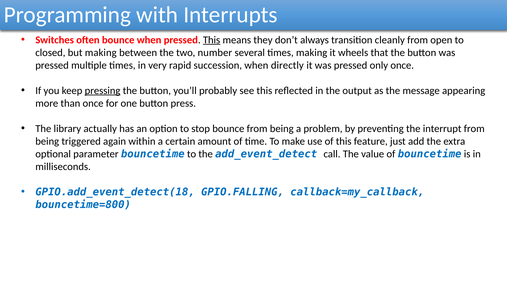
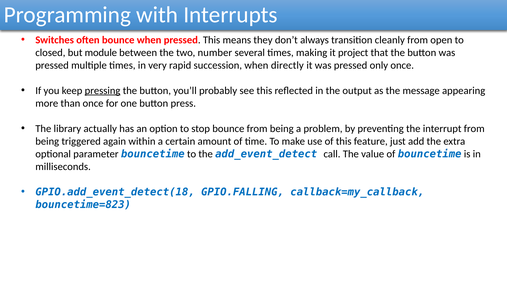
This at (212, 40) underline: present -> none
but making: making -> module
wheels: wheels -> project
bouncetime=800: bouncetime=800 -> bouncetime=823
